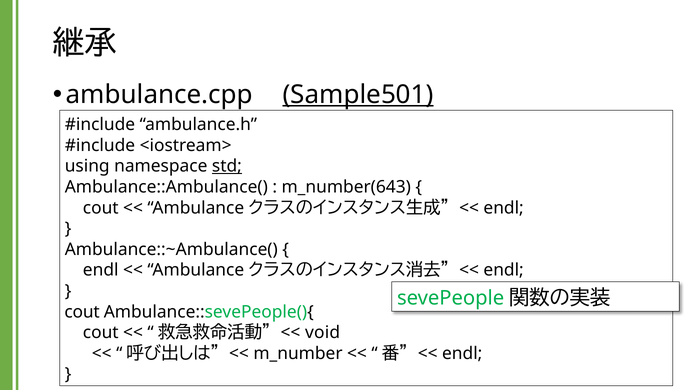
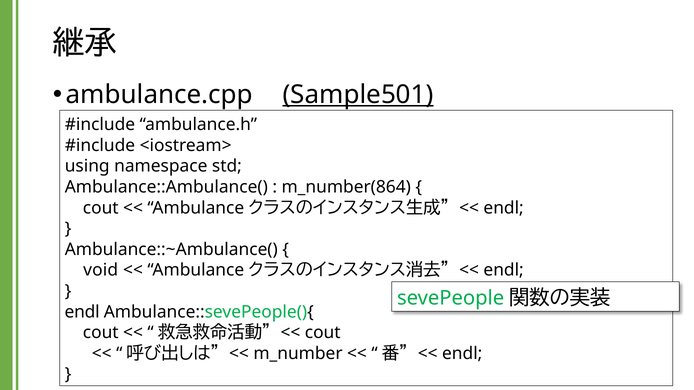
std underline: present -> none
m_number(643: m_number(643 -> m_number(864
endl at (101, 270): endl -> void
cout at (82, 312): cout -> endl
void at (323, 333): void -> cout
